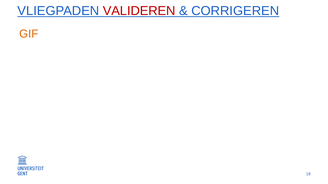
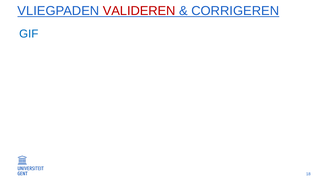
GIF colour: orange -> blue
